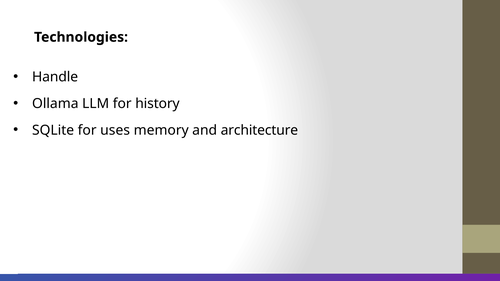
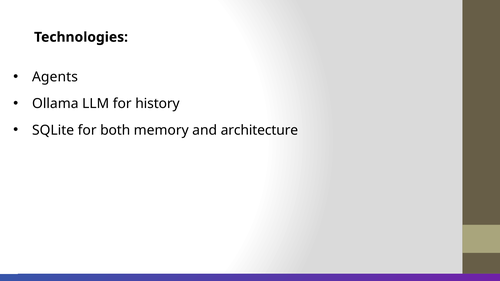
Handle: Handle -> Agents
uses: uses -> both
